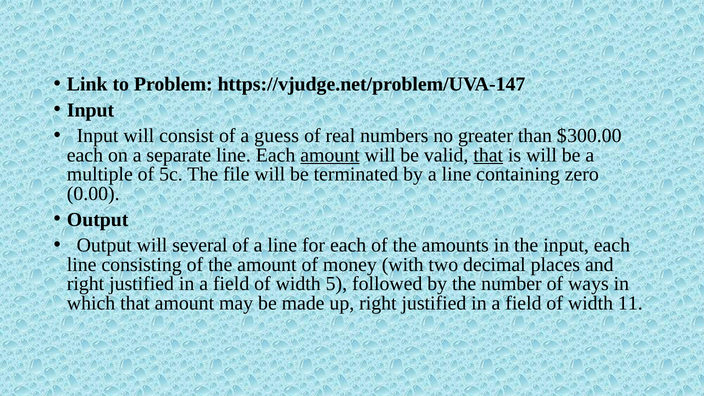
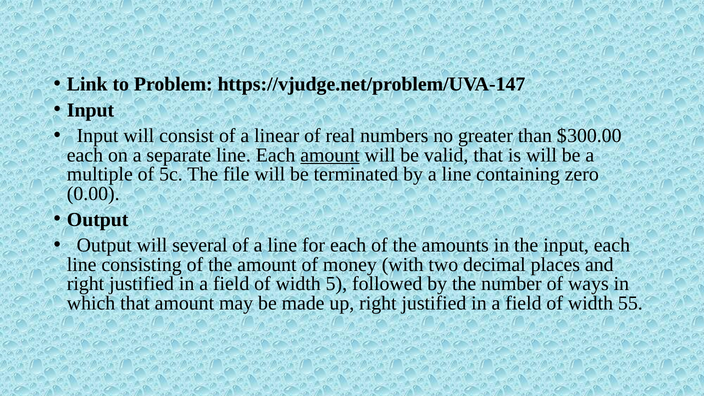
guess: guess -> linear
that at (488, 155) underline: present -> none
11: 11 -> 55
